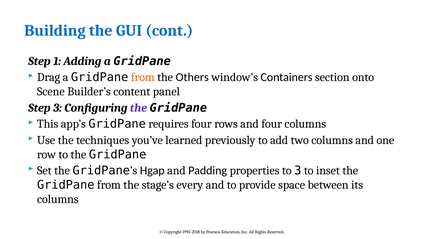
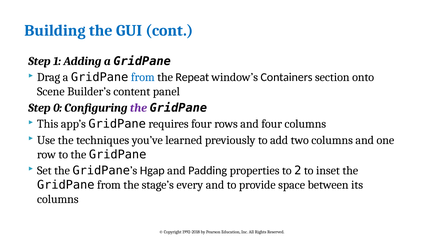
from at (143, 77) colour: orange -> blue
Others: Others -> Repeat
Step 3: 3 -> 0
to 3: 3 -> 2
